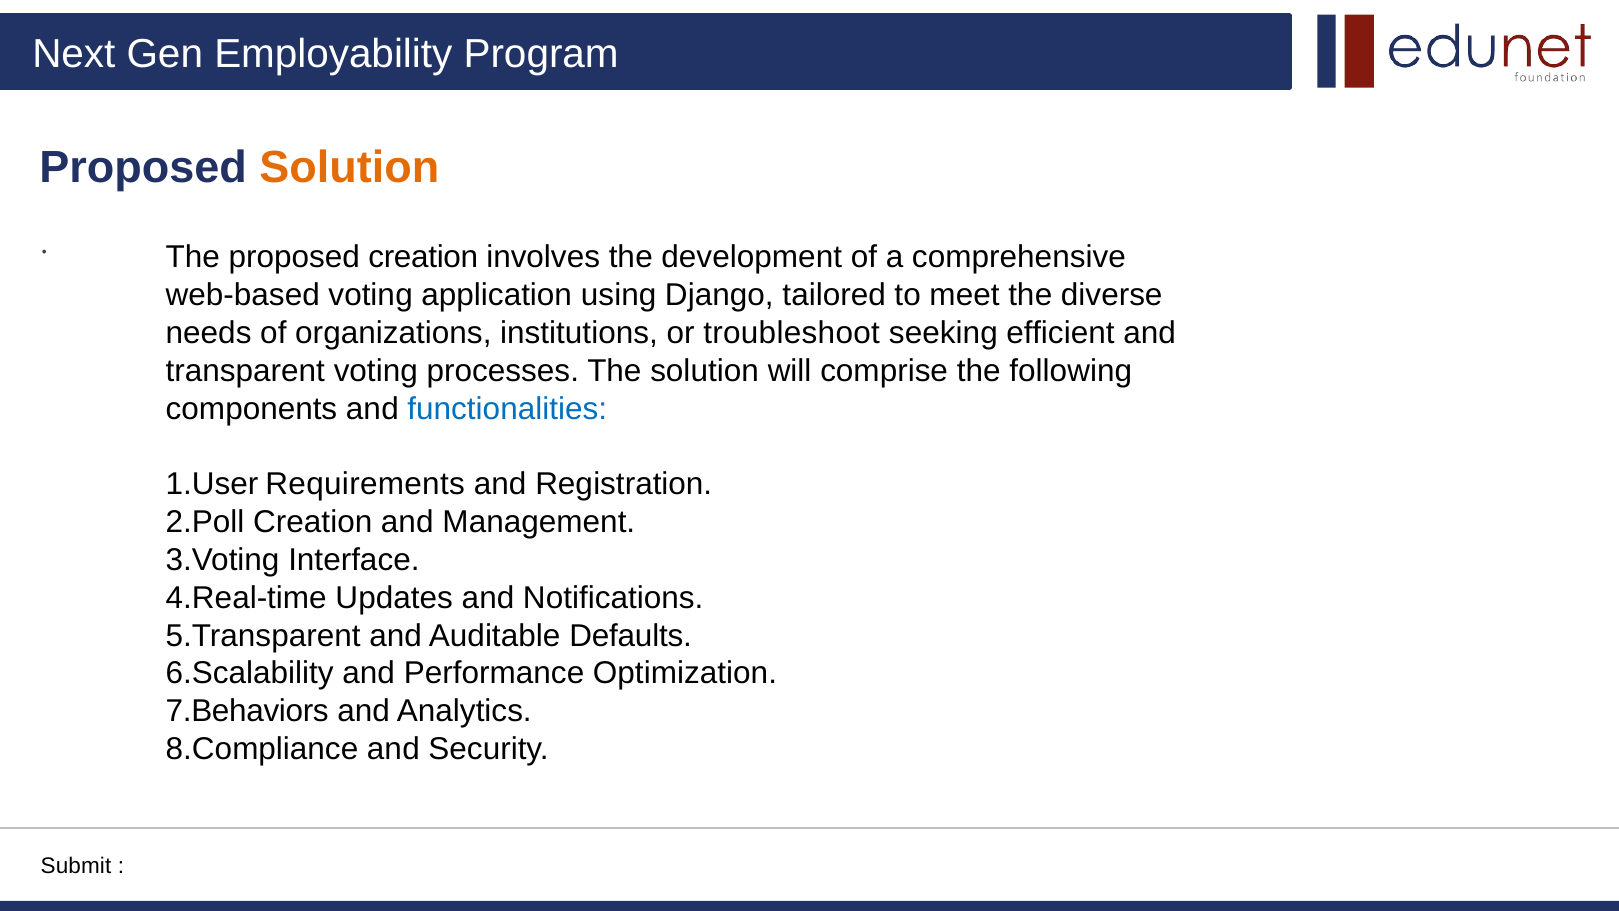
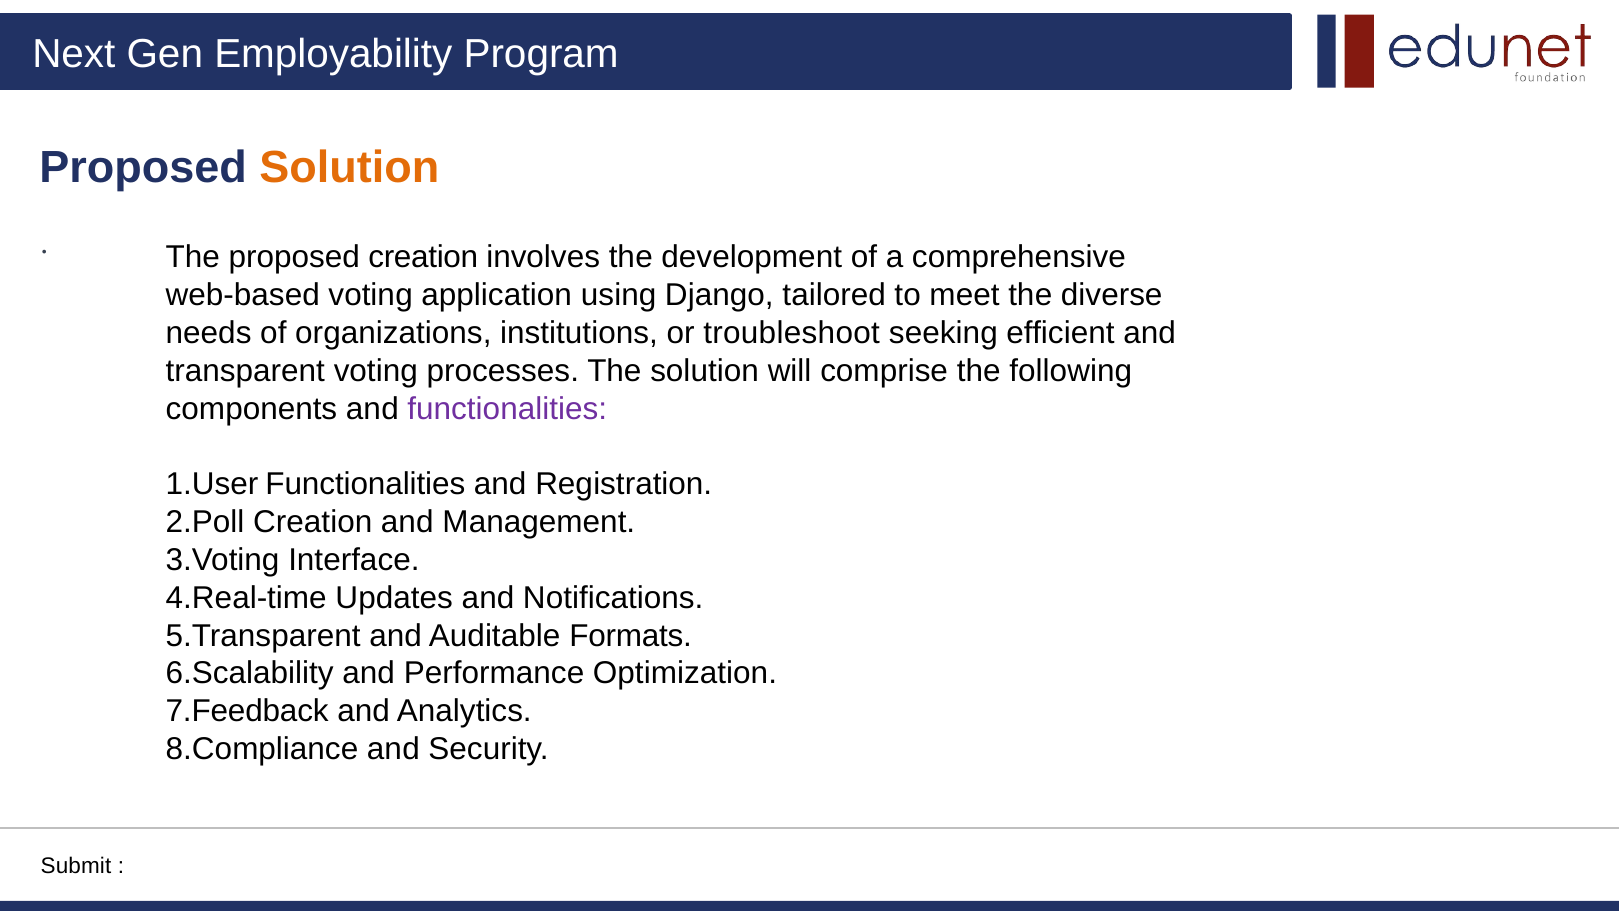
functionalities at (507, 409) colour: blue -> purple
1.User Requirements: Requirements -> Functionalities
Defaults: Defaults -> Formats
7.Behaviors: 7.Behaviors -> 7.Feedback
